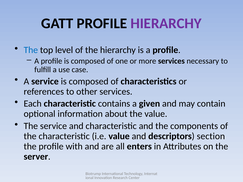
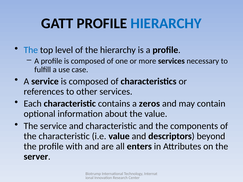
HIERARCHY at (166, 24) colour: purple -> blue
given: given -> zeros
section: section -> beyond
